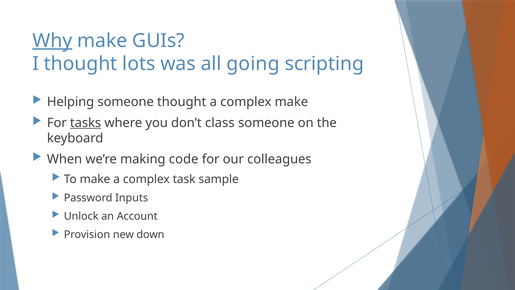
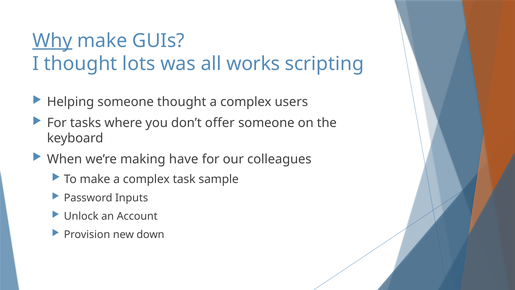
going: going -> works
complex make: make -> users
tasks underline: present -> none
class: class -> offer
code: code -> have
